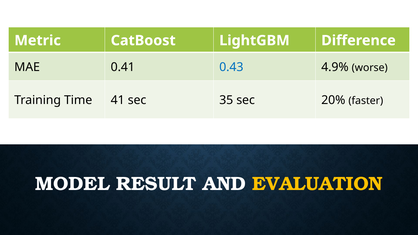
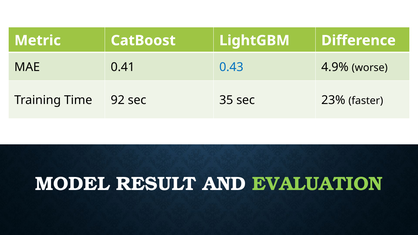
41: 41 -> 92
20%: 20% -> 23%
EVALUATION colour: yellow -> light green
